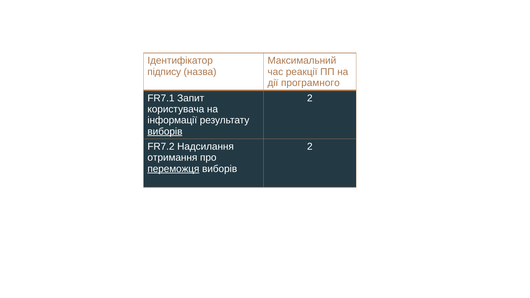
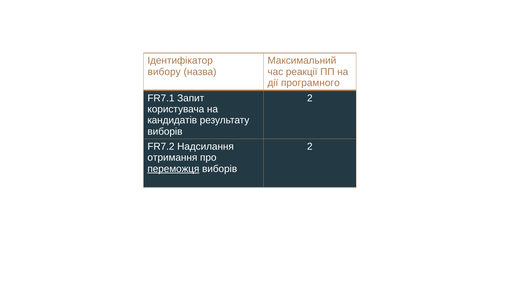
підпису: підпису -> вибору
інформації: інформації -> кандидатів
виборів at (165, 131) underline: present -> none
